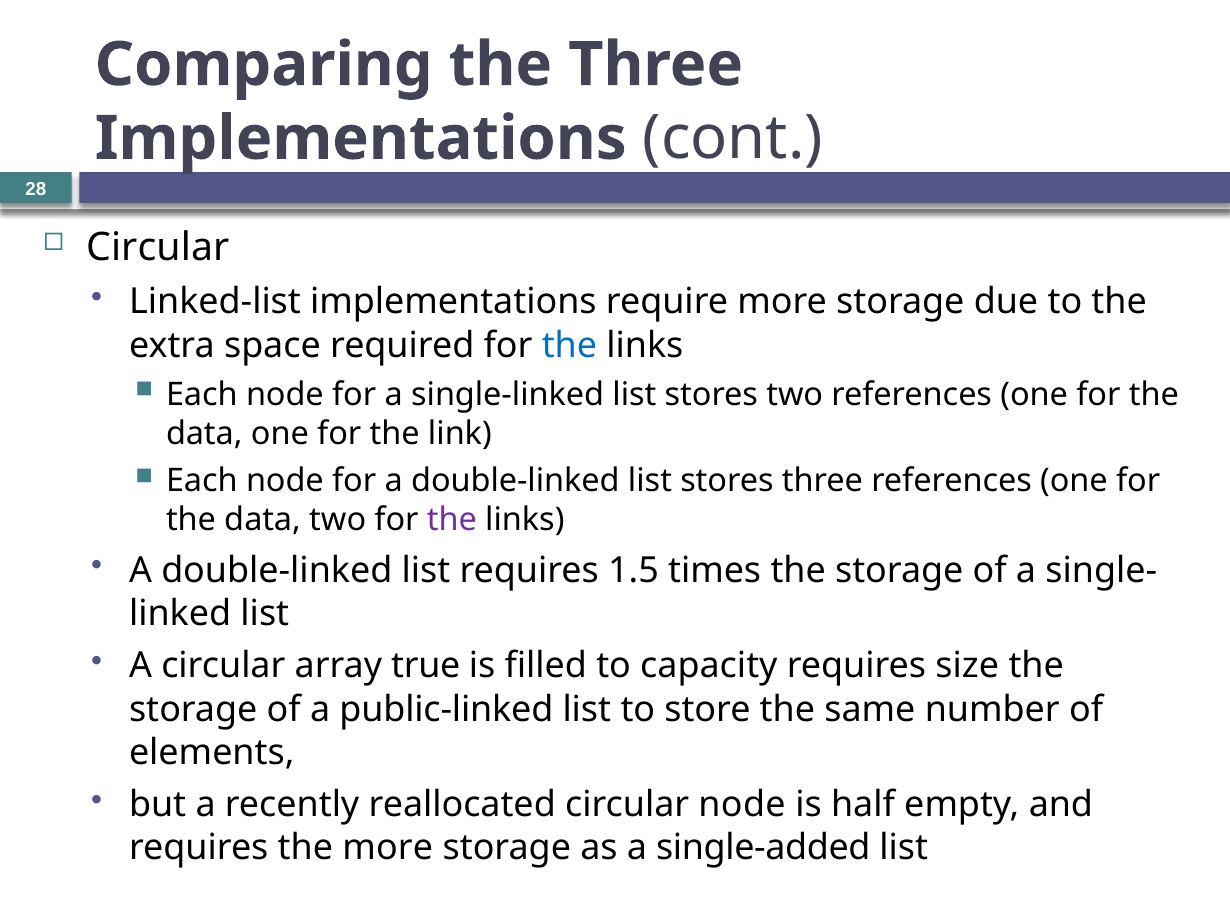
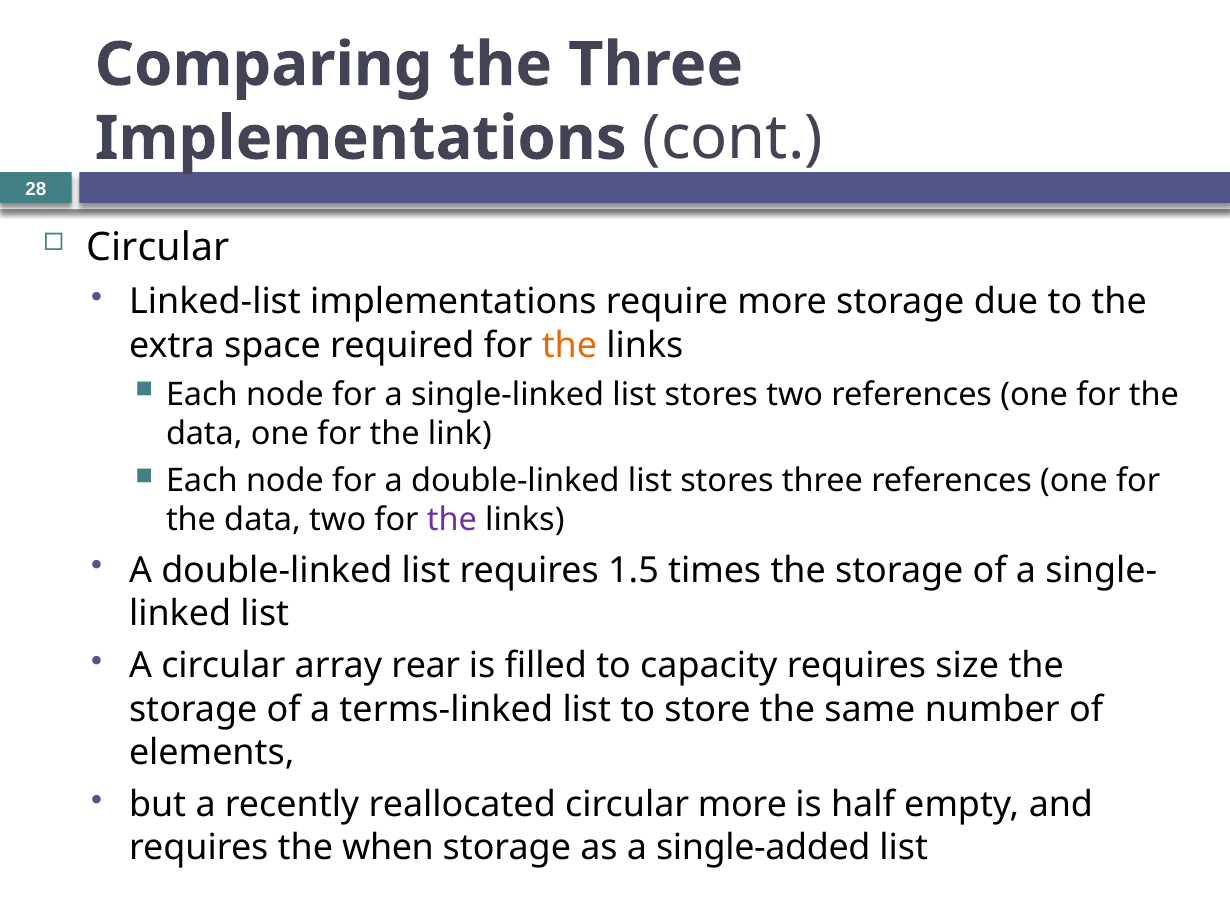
the at (569, 345) colour: blue -> orange
true: true -> rear
public-linked: public-linked -> terms-linked
circular node: node -> more
the more: more -> when
